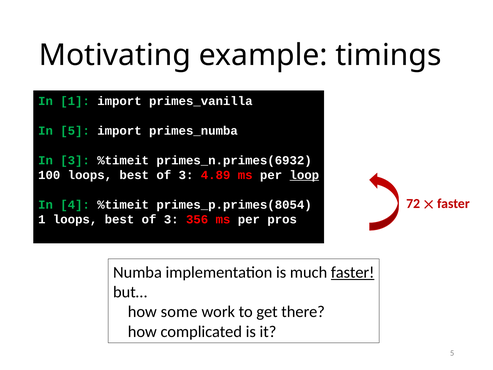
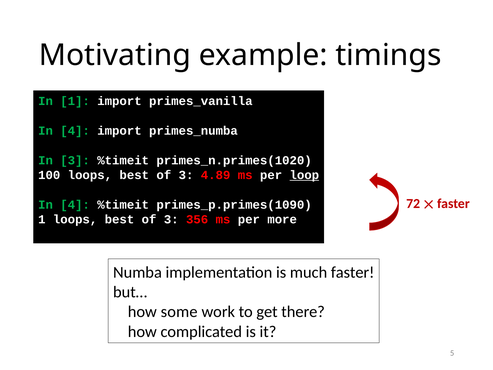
5 at (75, 131): 5 -> 4
primes_n.primes(6932: primes_n.primes(6932 -> primes_n.primes(1020
primes_p.primes(8054: primes_p.primes(8054 -> primes_p.primes(1090
pros: pros -> more
faster at (353, 272) underline: present -> none
